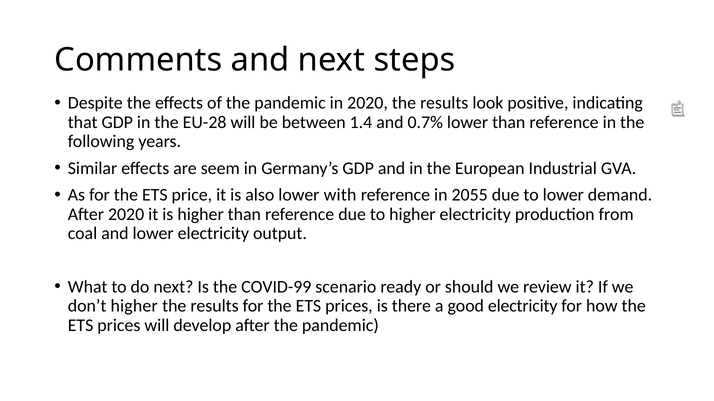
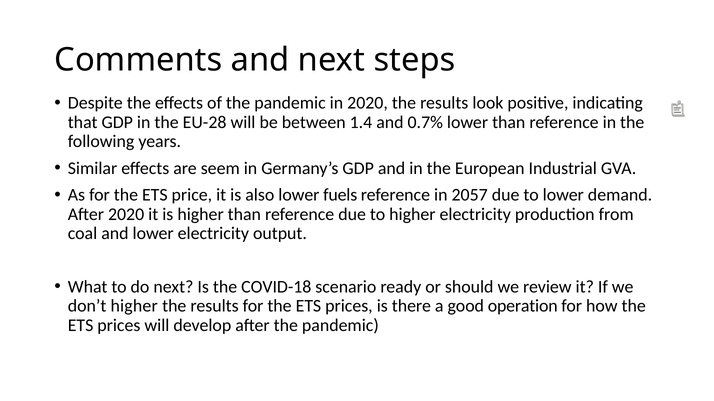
with: with -> fuels
2055: 2055 -> 2057
COVID-99: COVID-99 -> COVID-18
good electricity: electricity -> operation
